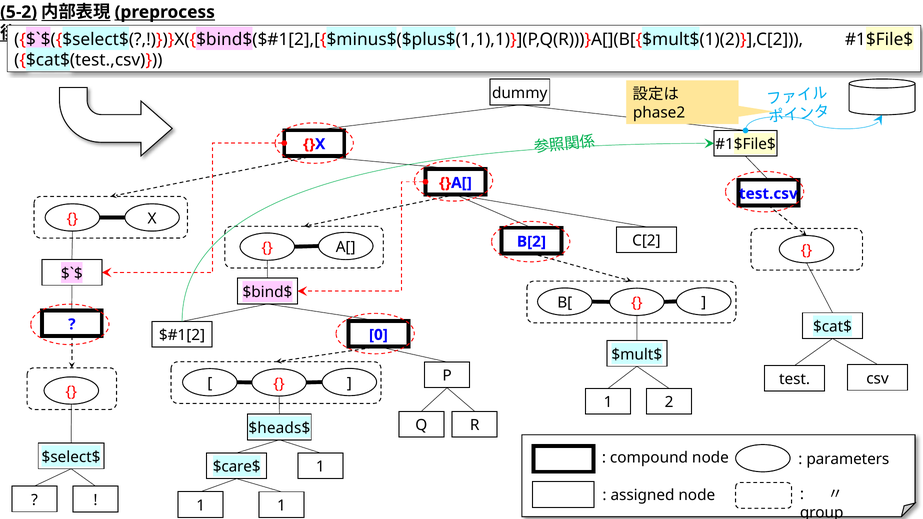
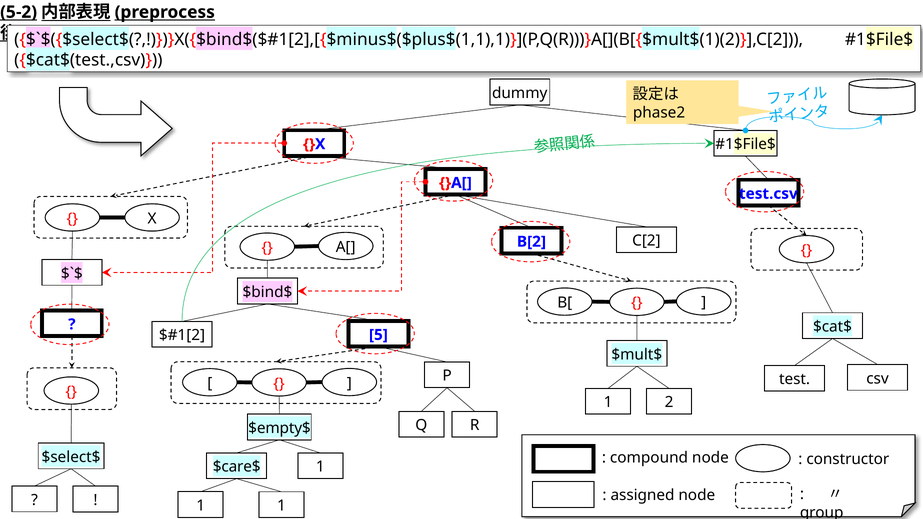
0: 0 -> 5
$heads$: $heads$ -> $empty$
parameters: parameters -> constructor
